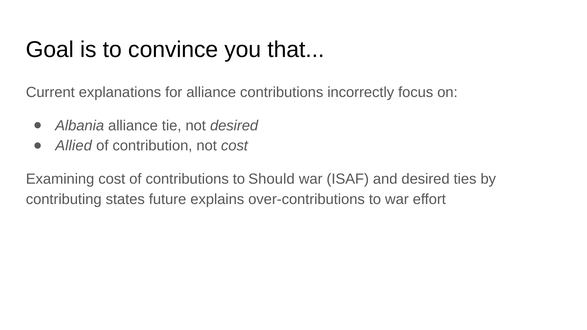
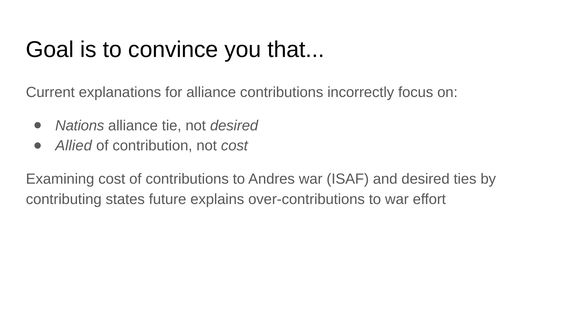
Albania: Albania -> Nations
Should: Should -> Andres
